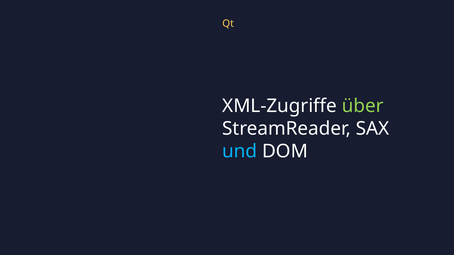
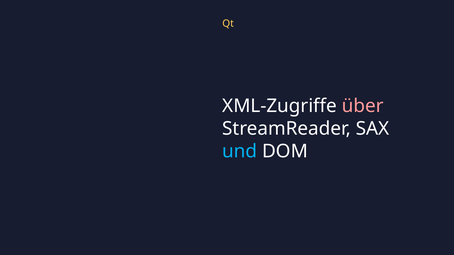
über colour: light green -> pink
